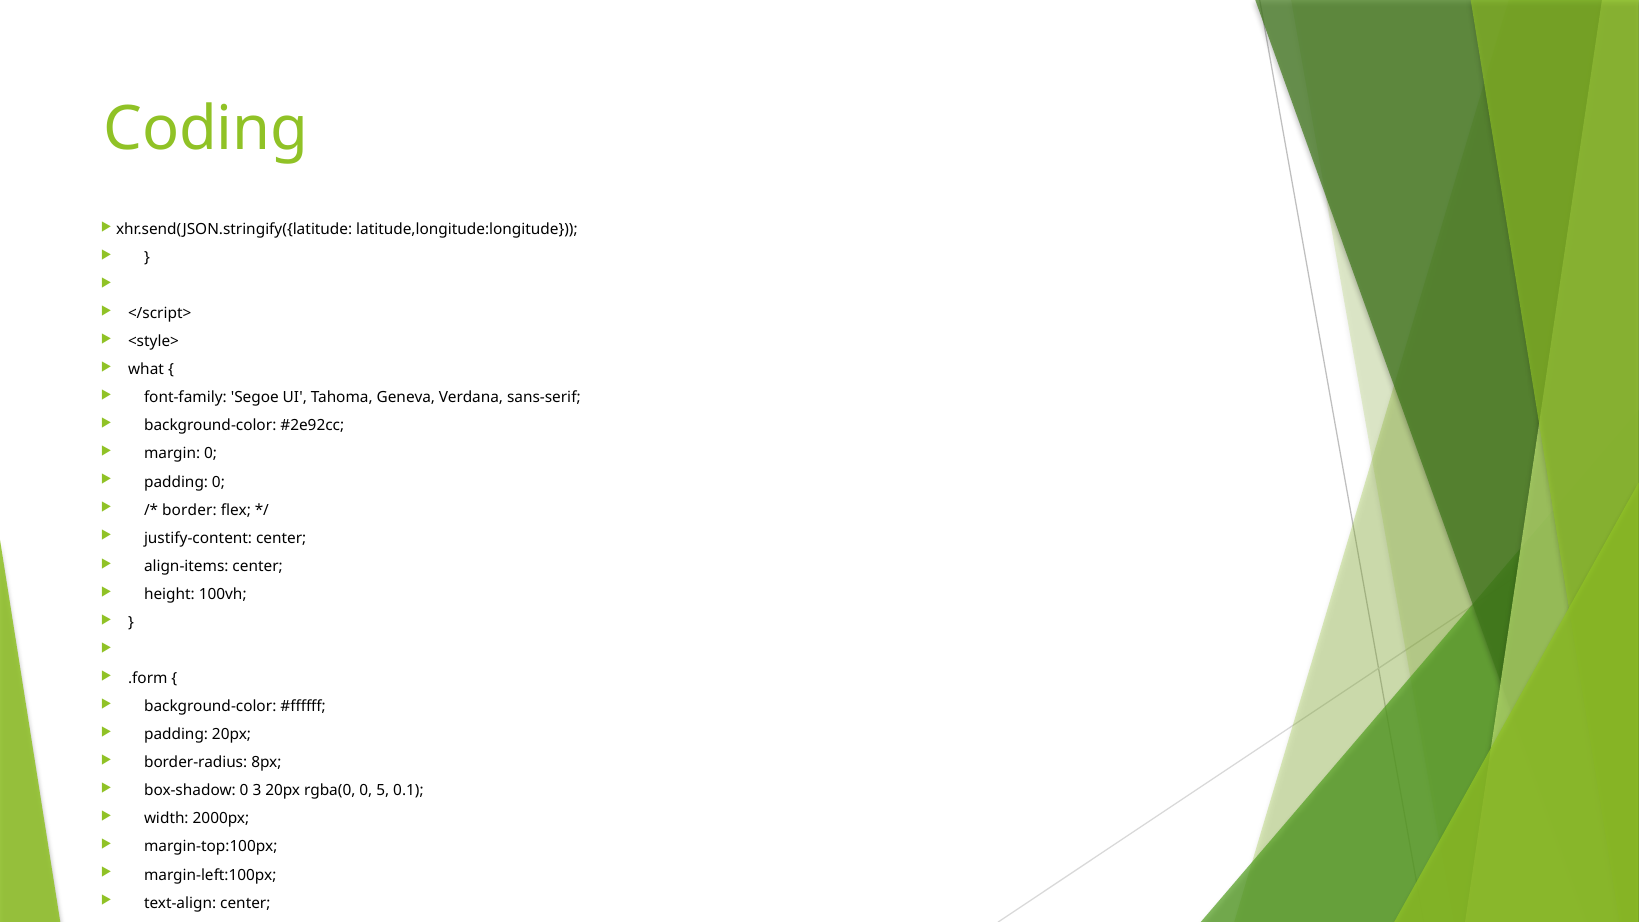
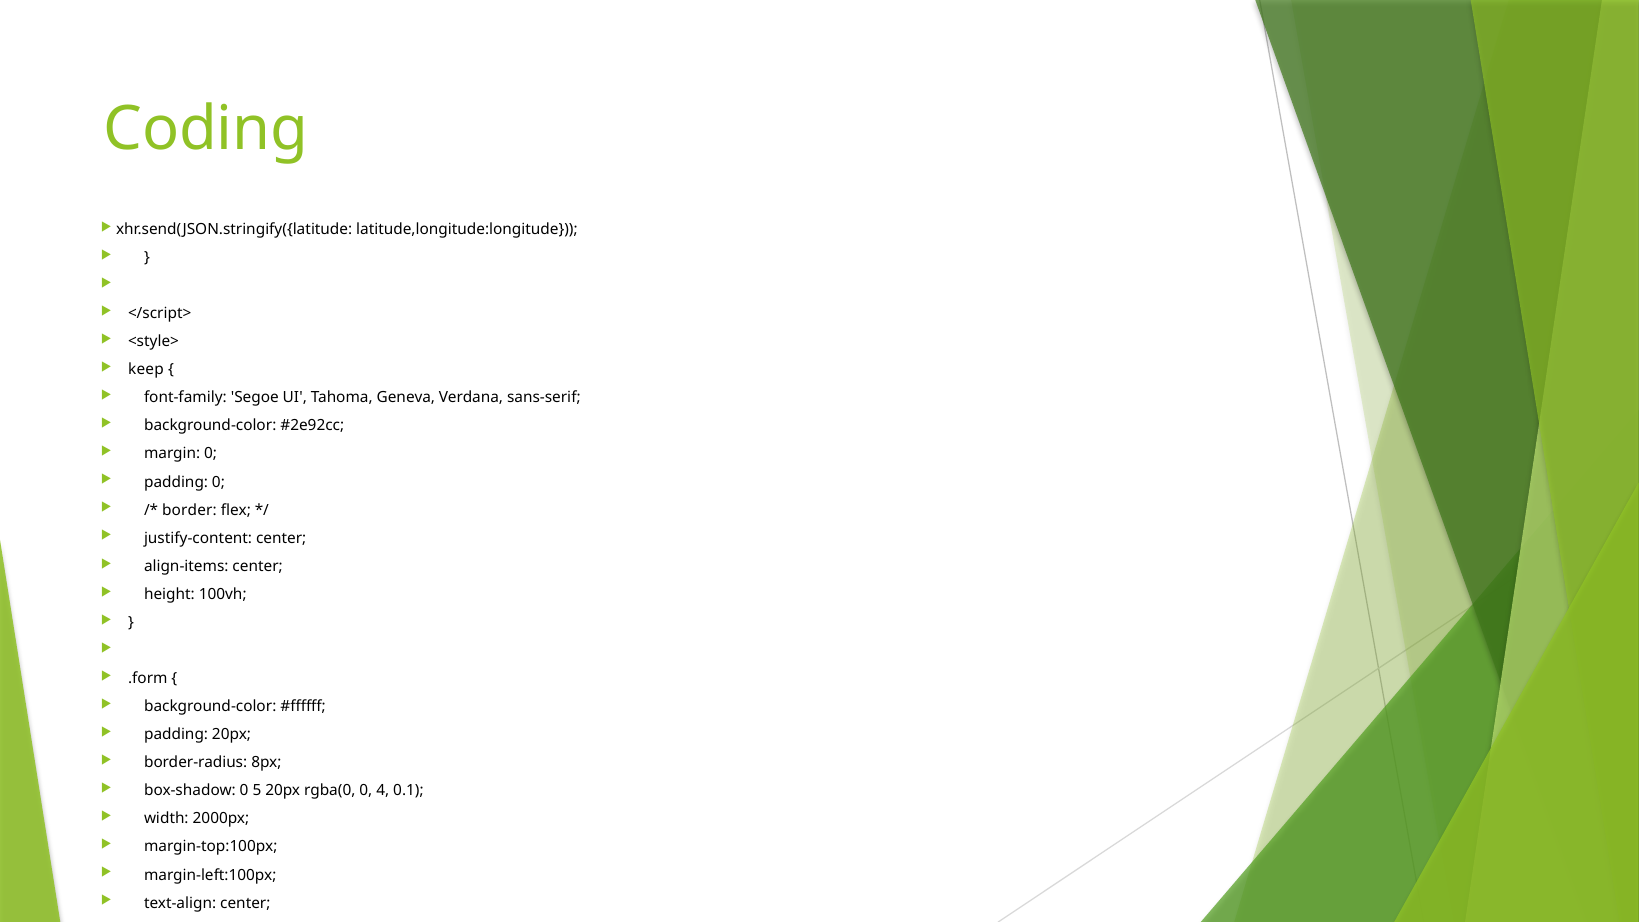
what: what -> keep
3: 3 -> 5
5: 5 -> 4
